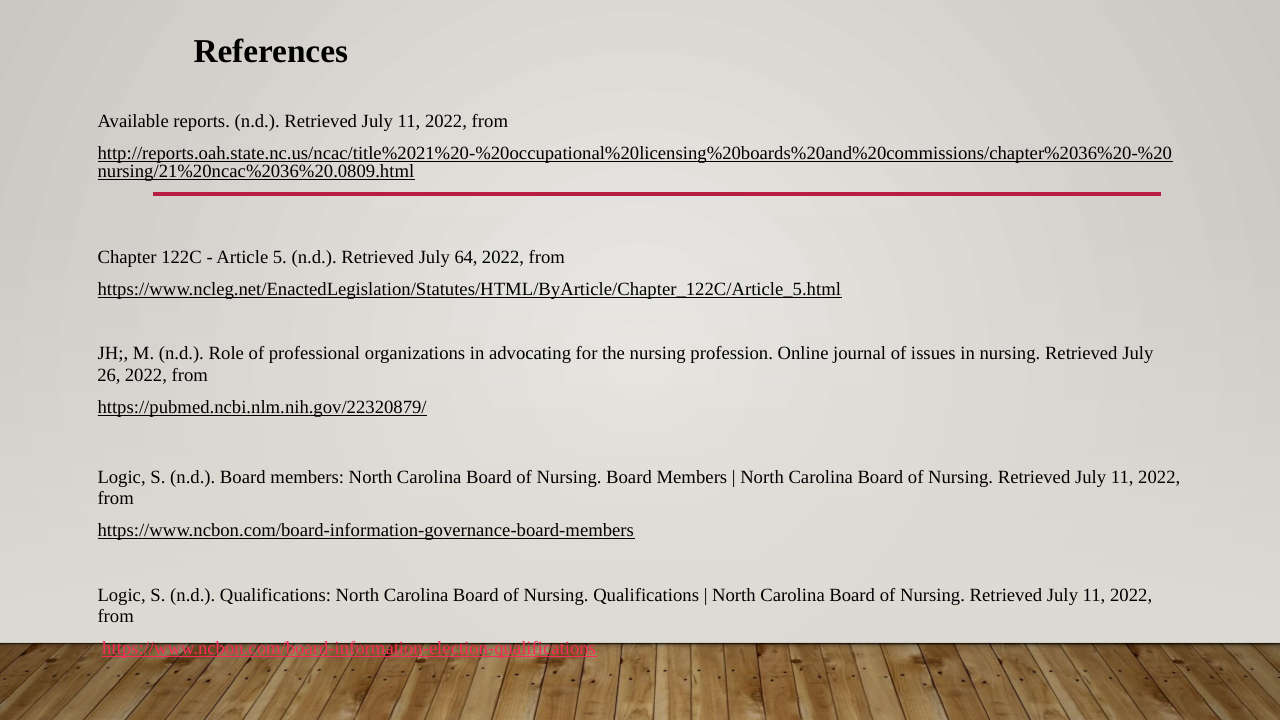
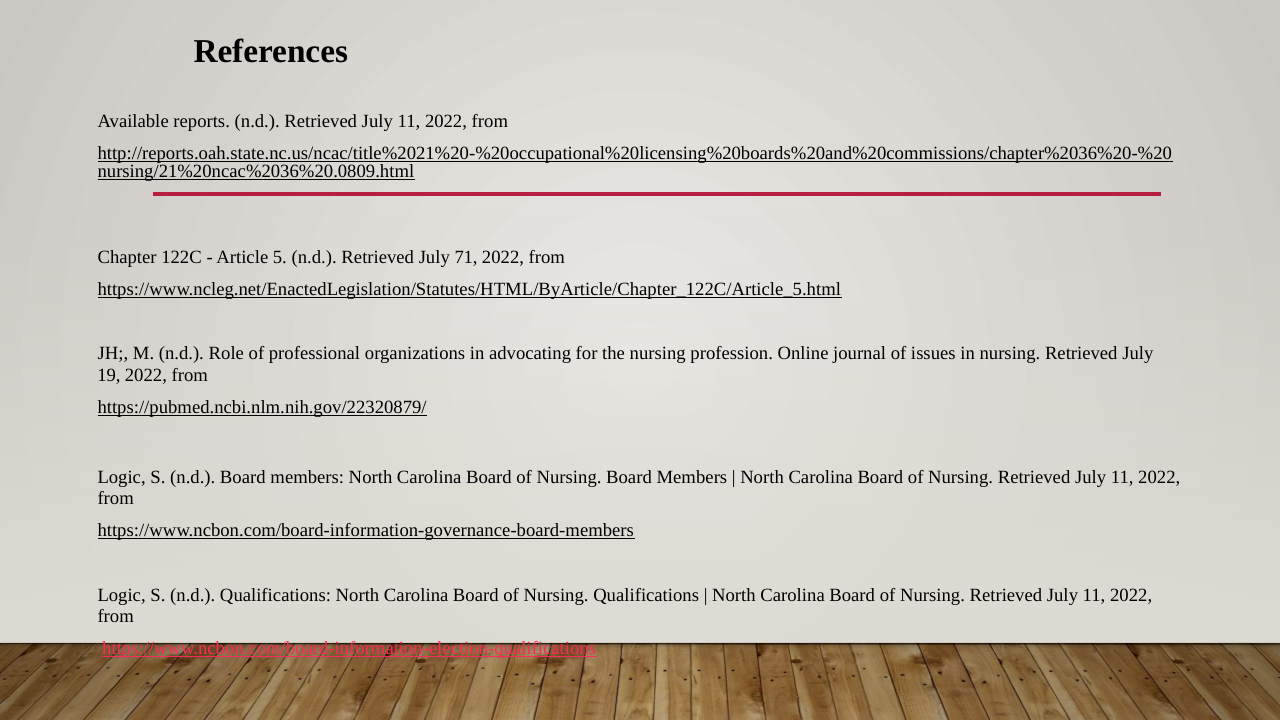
64: 64 -> 71
26: 26 -> 19
